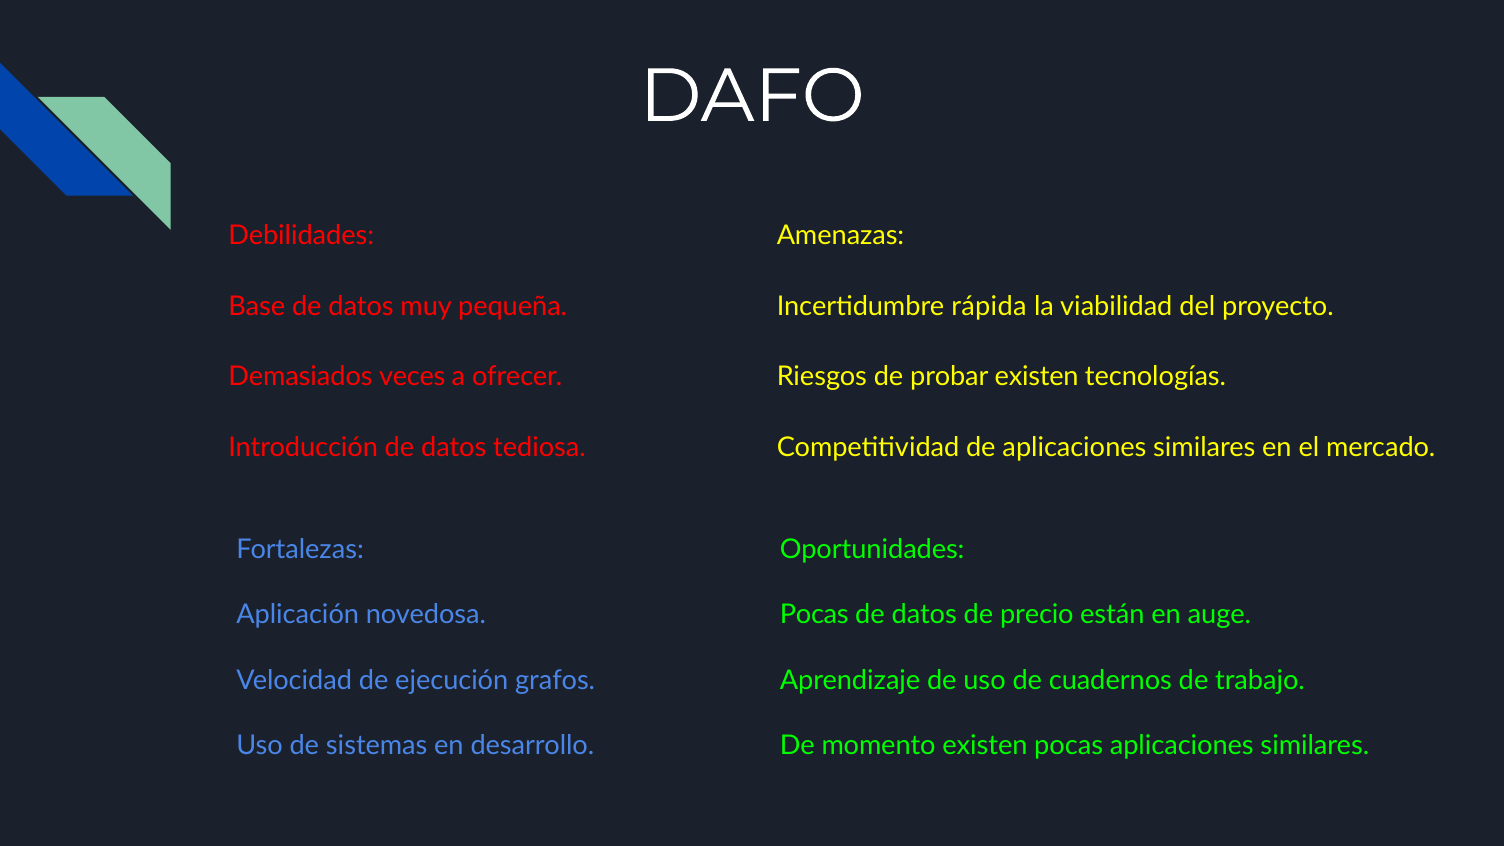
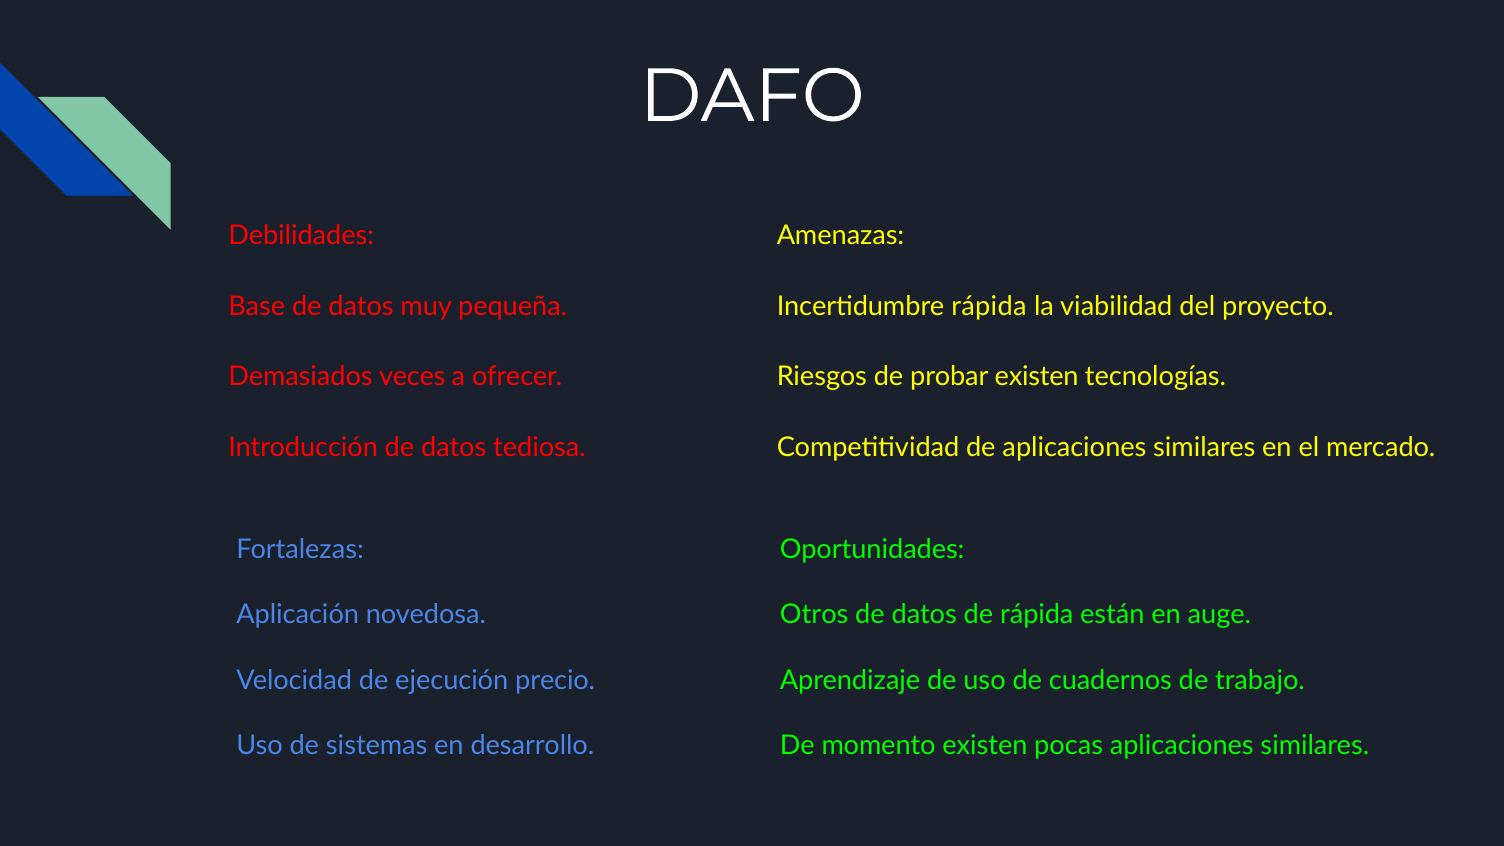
Pocas at (814, 615): Pocas -> Otros
de precio: precio -> rápida
grafos: grafos -> precio
